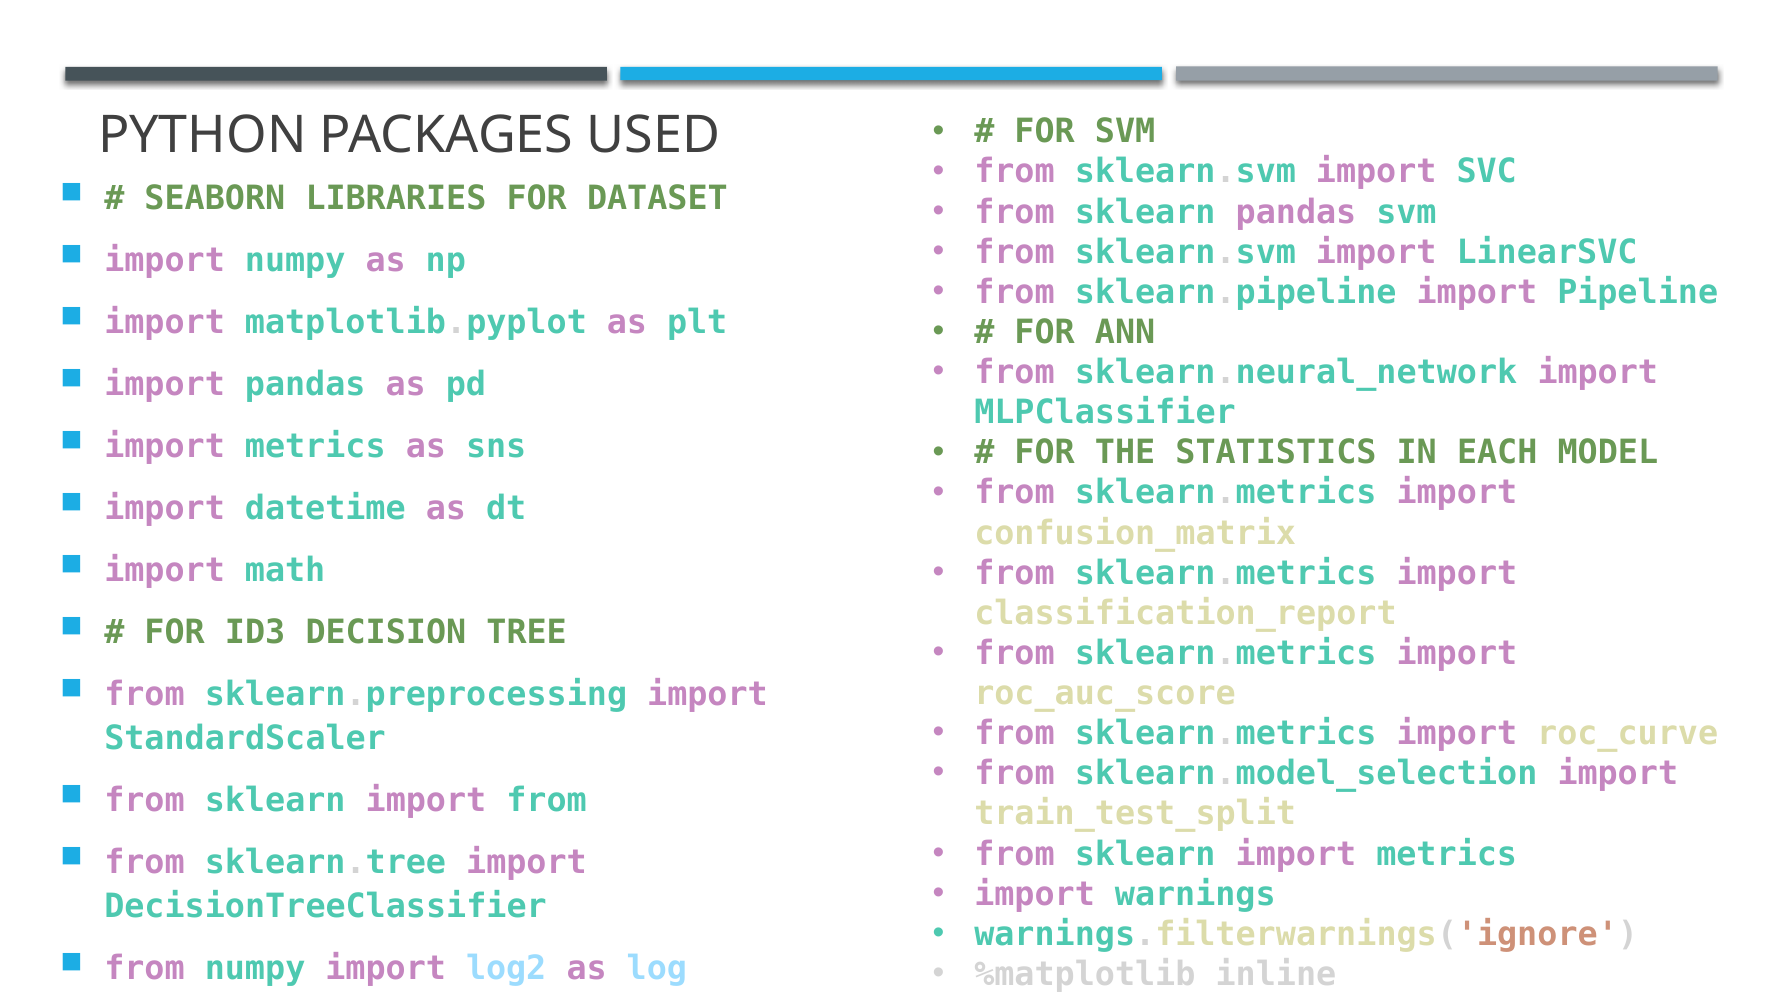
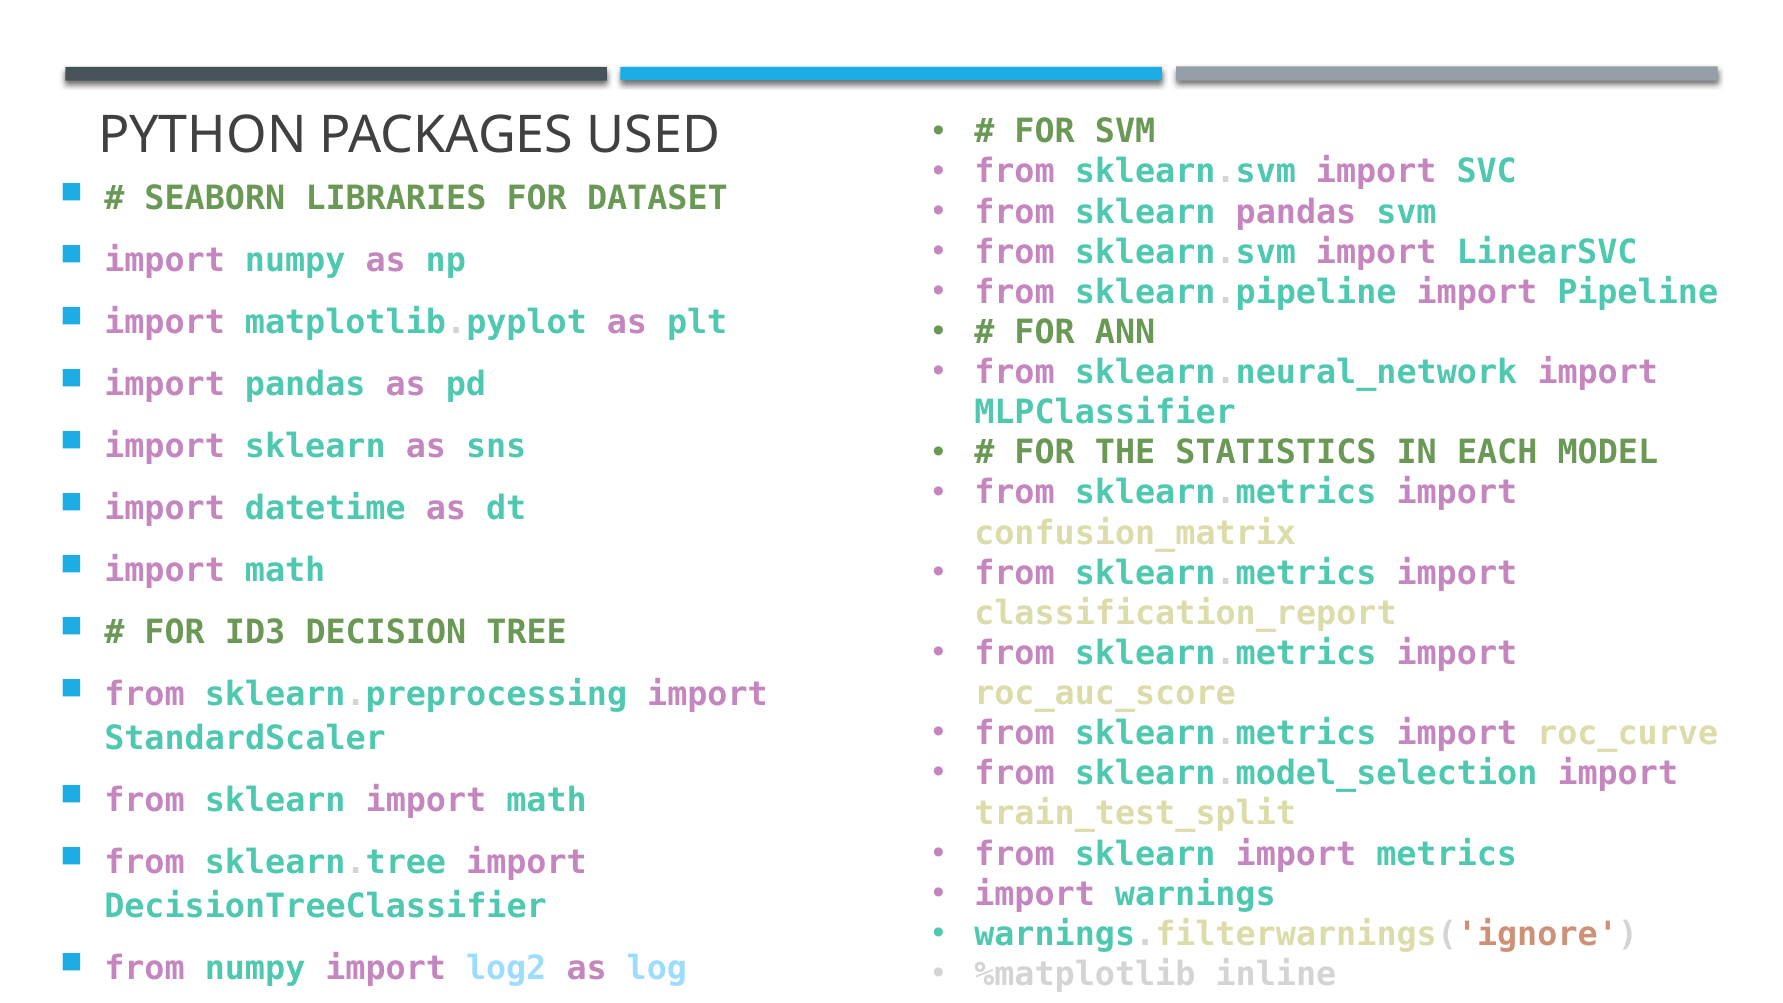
metrics at (315, 446): metrics -> sklearn
sklearn import from: from -> math
